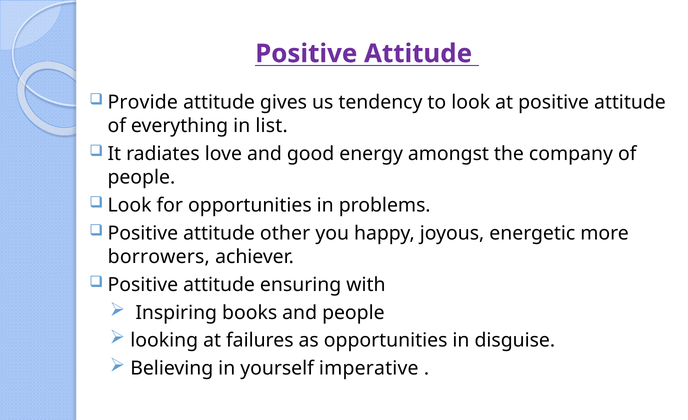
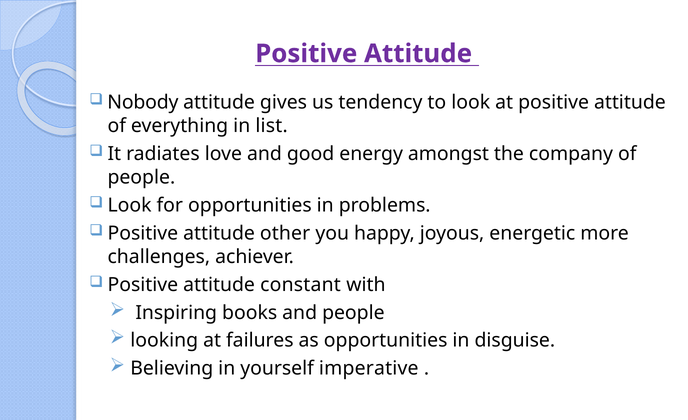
Provide: Provide -> Nobody
borrowers: borrowers -> challenges
ensuring: ensuring -> constant
